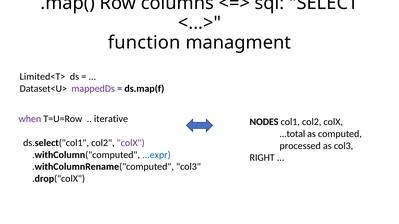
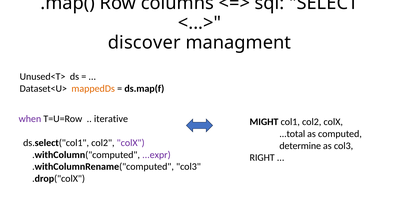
function: function -> discover
Limited<T>: Limited<T> -> Unused<T>
mappedDs colour: purple -> orange
NODES: NODES -> MIGHT
processed: processed -> determine
...expr colour: blue -> purple
